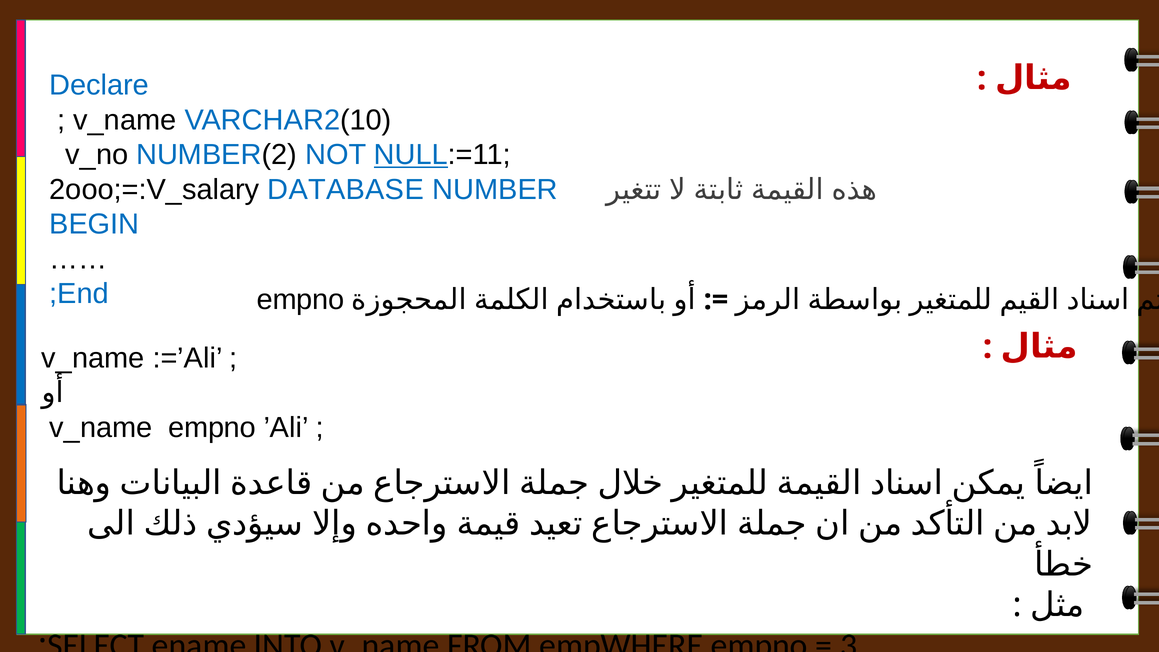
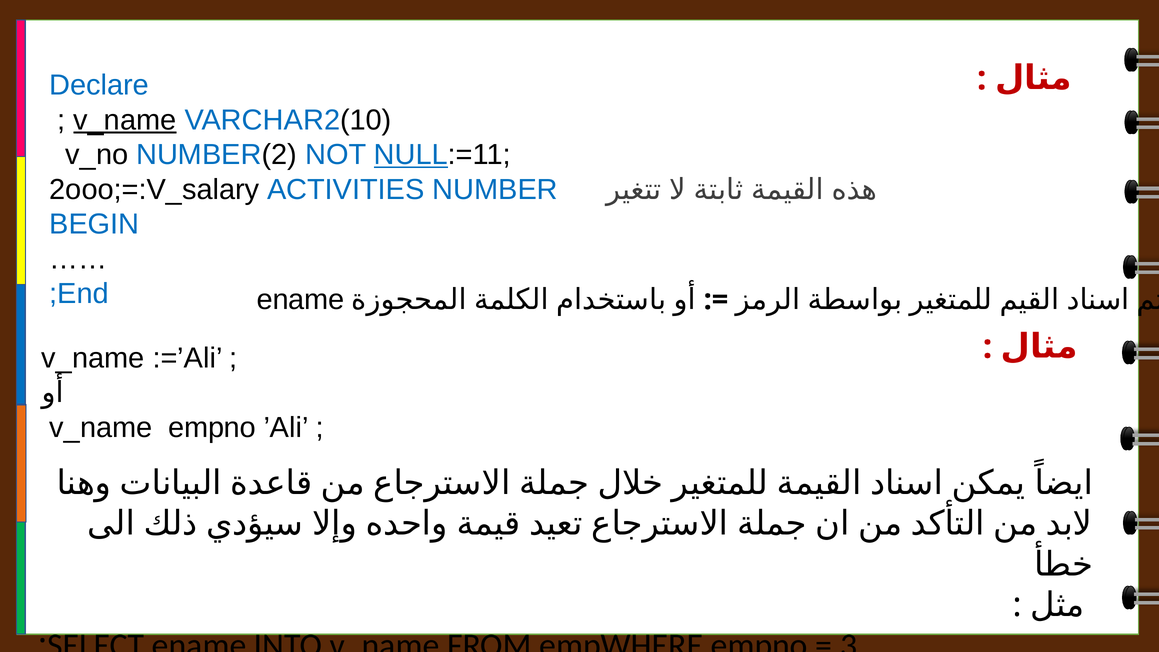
v_name at (125, 120) underline: none -> present
DATABASE: DATABASE -> ACTIVITIES
empno at (300, 300): empno -> ename
